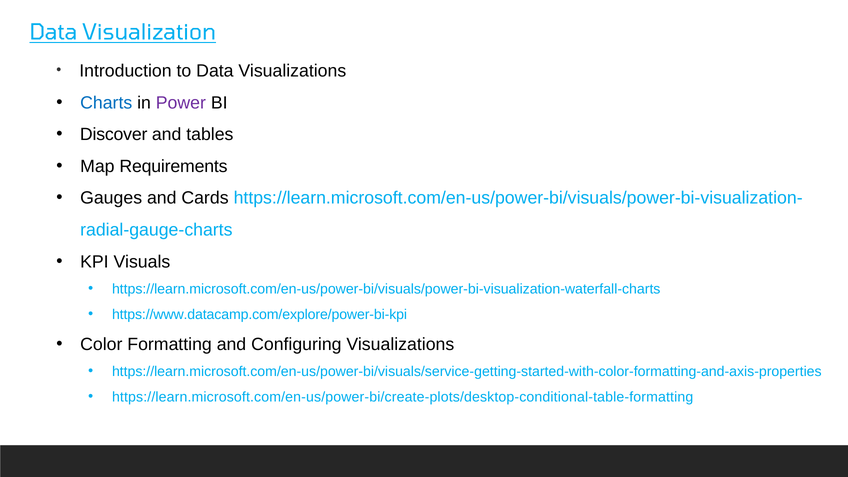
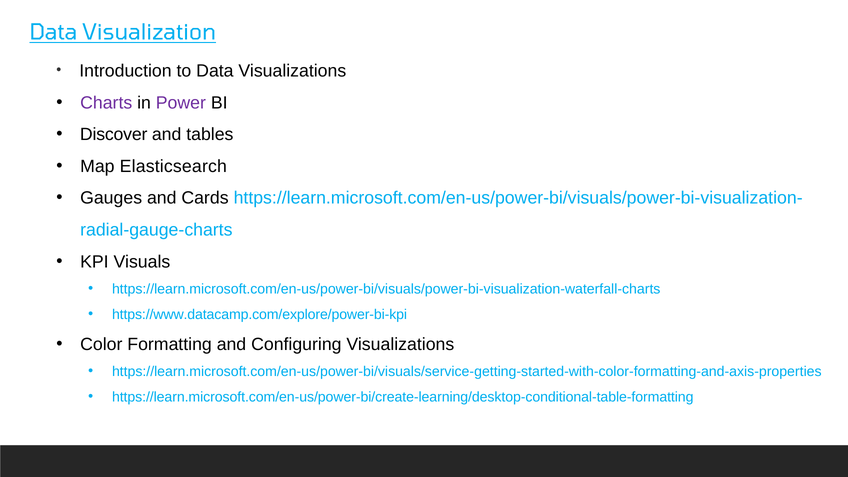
Charts colour: blue -> purple
Requirements: Requirements -> Elasticsearch
https://learn.microsoft.com/en-us/power-bi/create-plots/desktop-conditional-table-formatting: https://learn.microsoft.com/en-us/power-bi/create-plots/desktop-conditional-table-formatting -> https://learn.microsoft.com/en-us/power-bi/create-learning/desktop-conditional-table-formatting
